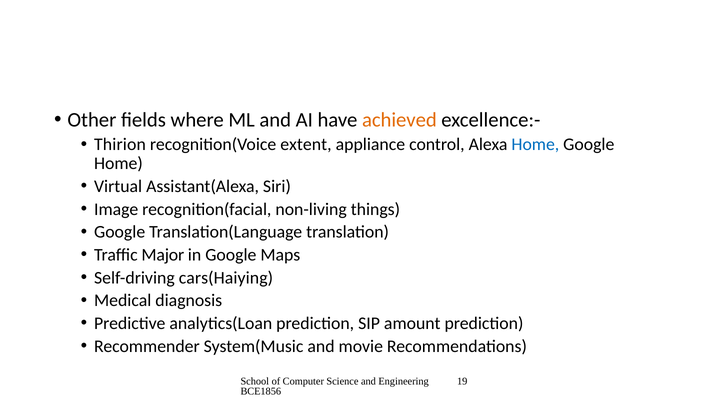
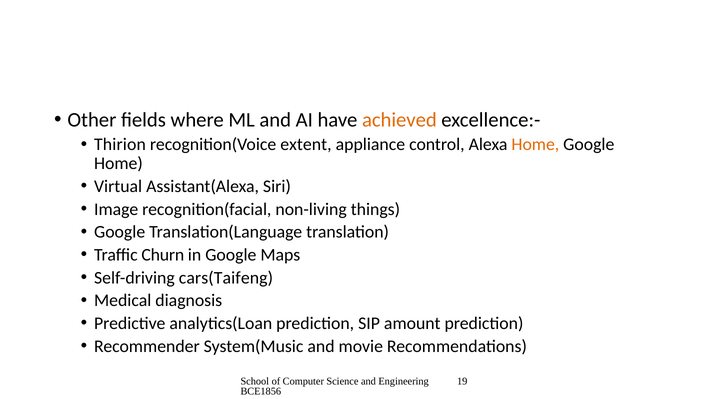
Home at (535, 145) colour: blue -> orange
Major: Major -> Churn
cars(Haiying: cars(Haiying -> cars(Taifeng
